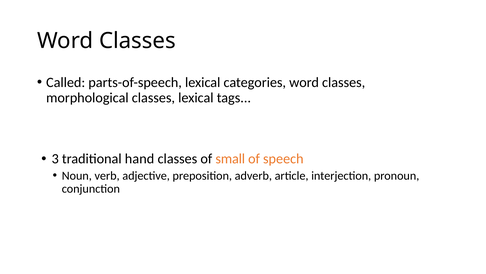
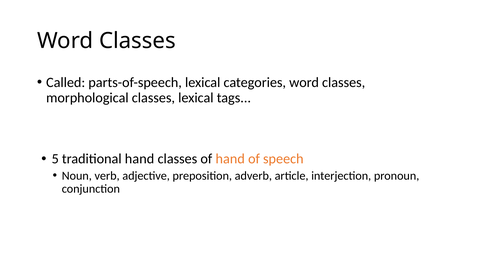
3: 3 -> 5
of small: small -> hand
